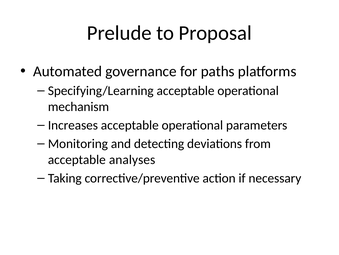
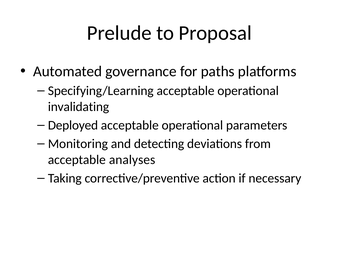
mechanism: mechanism -> invalidating
Increases: Increases -> Deployed
